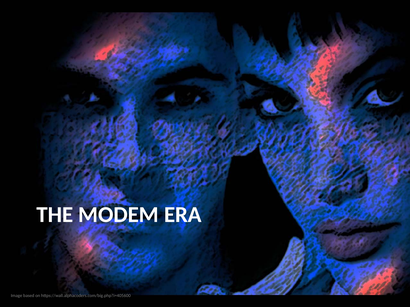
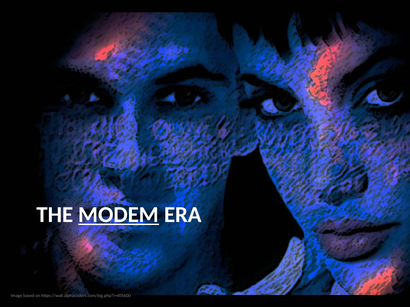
MODEM underline: none -> present
